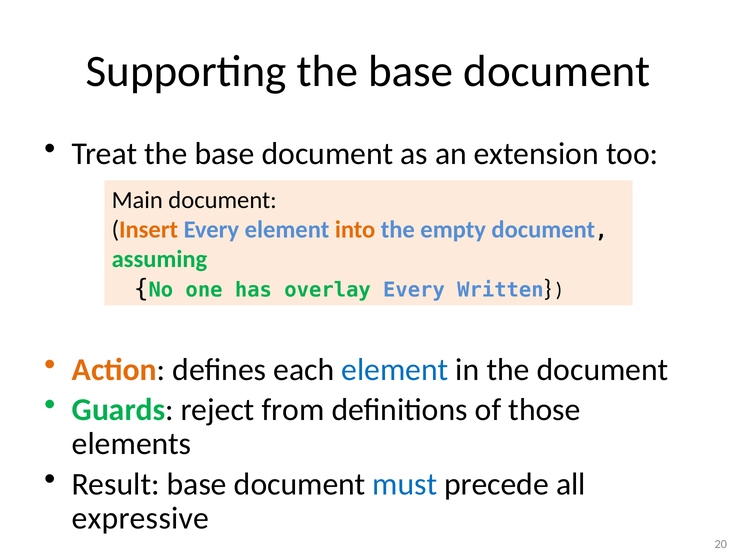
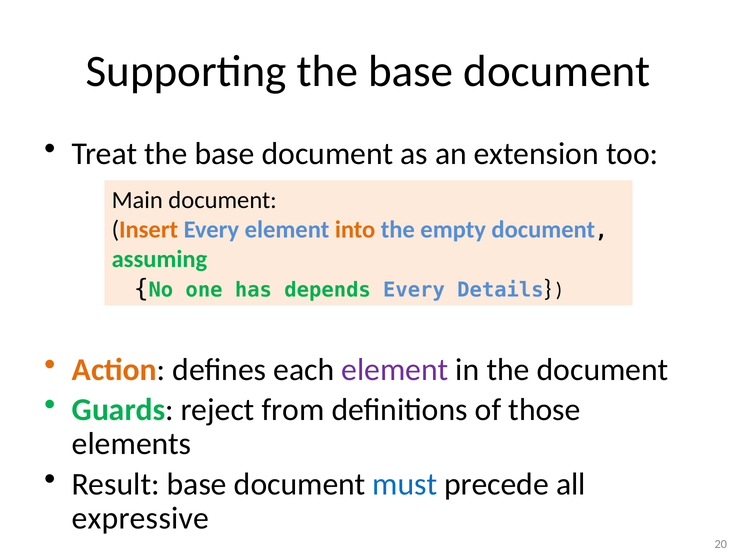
overlay: overlay -> depends
Written: Written -> Details
element at (395, 370) colour: blue -> purple
